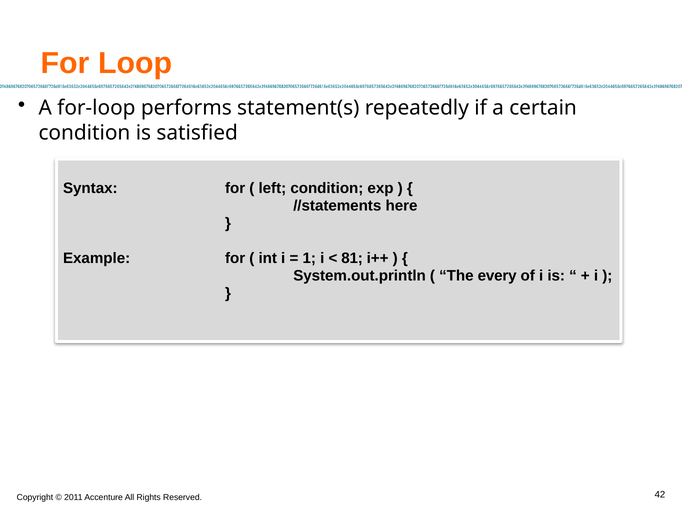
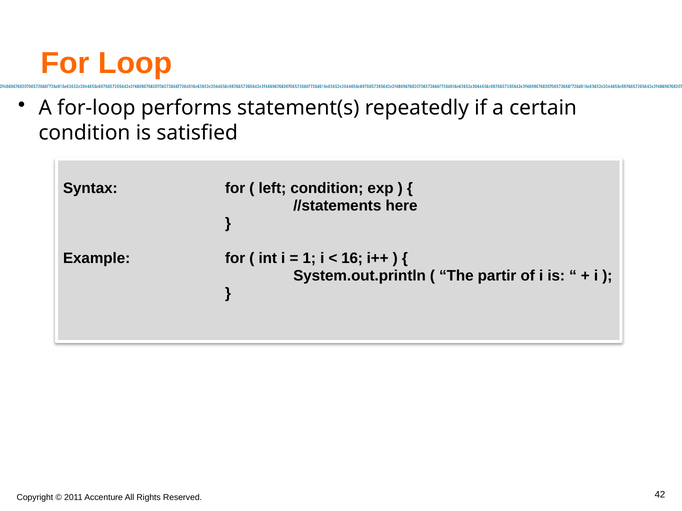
81: 81 -> 16
every: every -> partir
